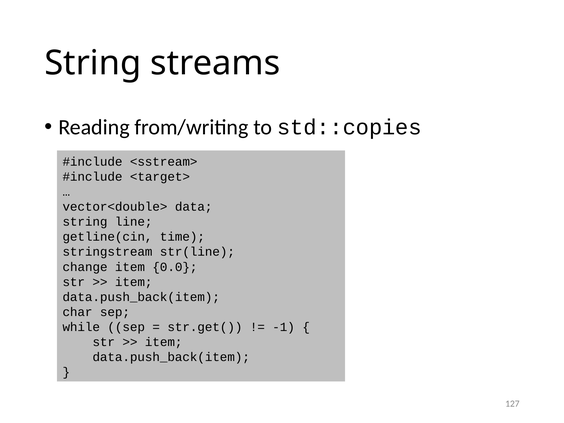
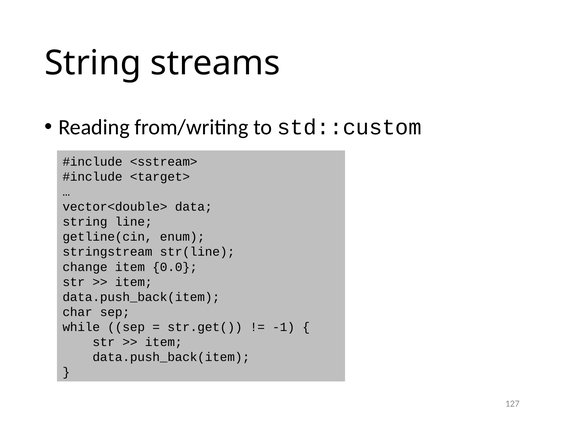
std::copies: std::copies -> std::custom
time: time -> enum
